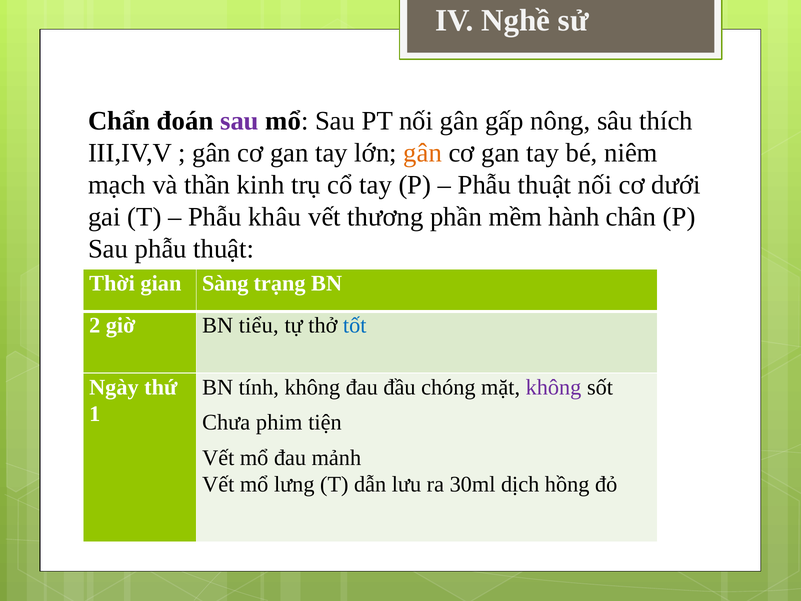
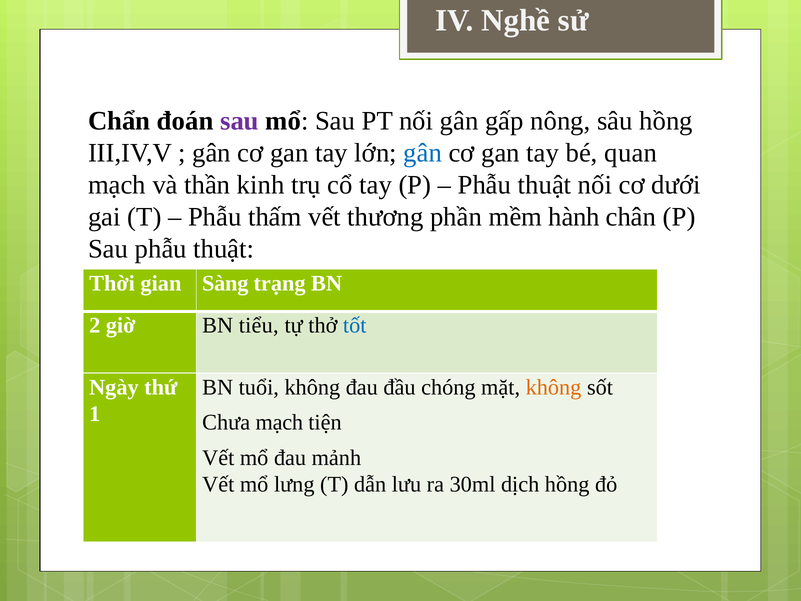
sâu thích: thích -> hồng
gân at (423, 153) colour: orange -> blue
niêm: niêm -> quan
khâu: khâu -> thấm
tính: tính -> tuổi
không at (554, 387) colour: purple -> orange
Chưa phim: phim -> mạch
